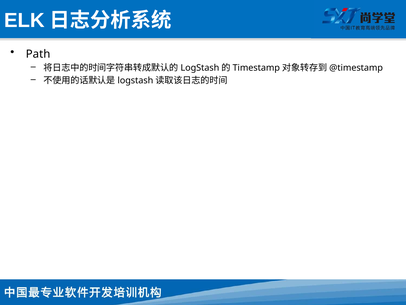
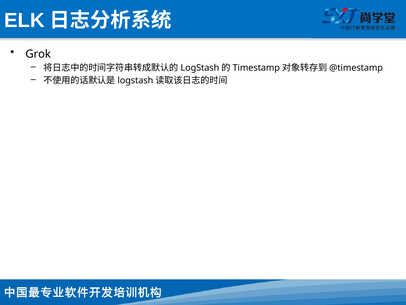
Path: Path -> Grok
